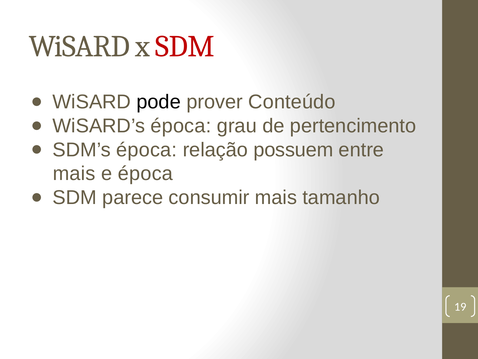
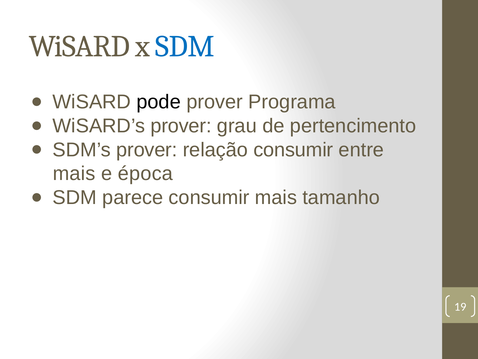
SDM at (185, 46) colour: red -> blue
Conteúdo: Conteúdo -> Programa
WiSARD’s época: época -> prover
SDM’s época: época -> prover
relação possuem: possuem -> consumir
